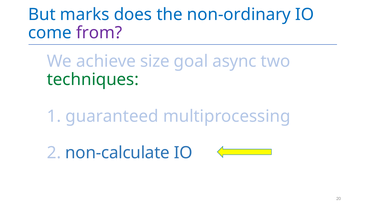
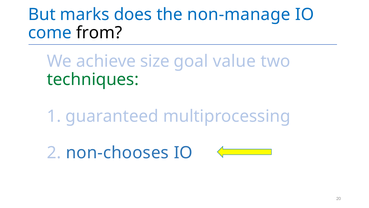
non-ordinary: non-ordinary -> non-manage
from colour: purple -> black
async: async -> value
non-calculate: non-calculate -> non-chooses
